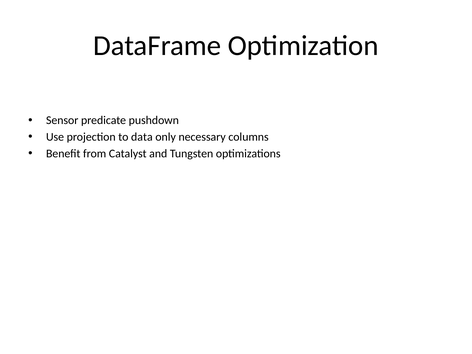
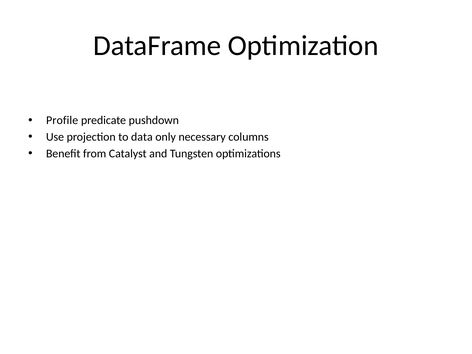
Sensor: Sensor -> Profile
